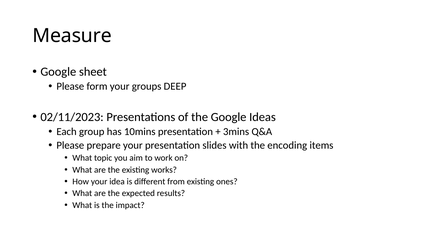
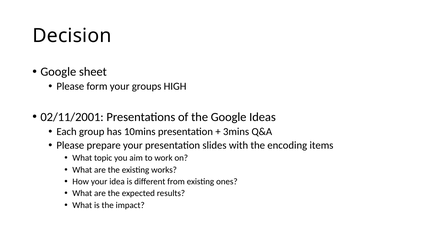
Measure: Measure -> Decision
DEEP: DEEP -> HIGH
02/11/2023: 02/11/2023 -> 02/11/2001
